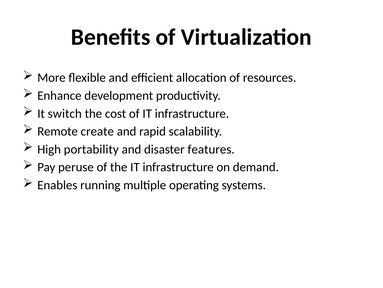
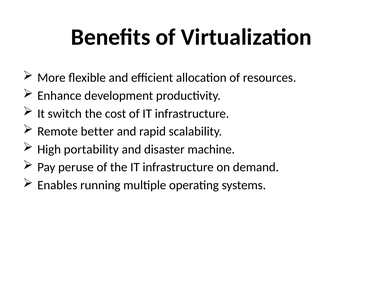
create: create -> better
features: features -> machine
